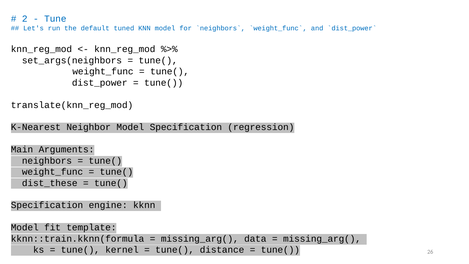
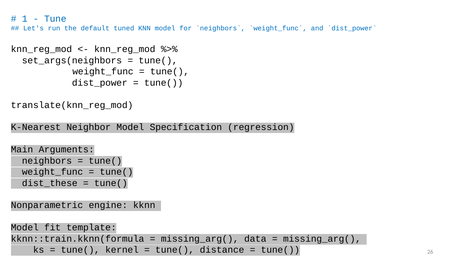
2: 2 -> 1
Specification at (47, 205): Specification -> Nonparametric
